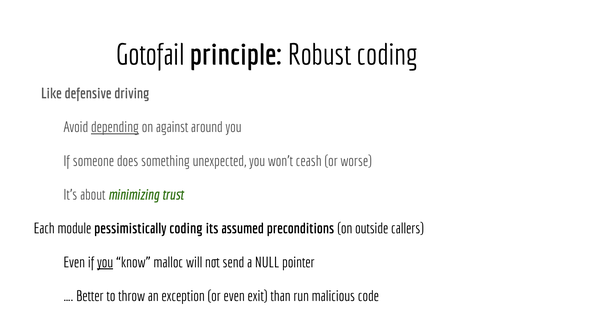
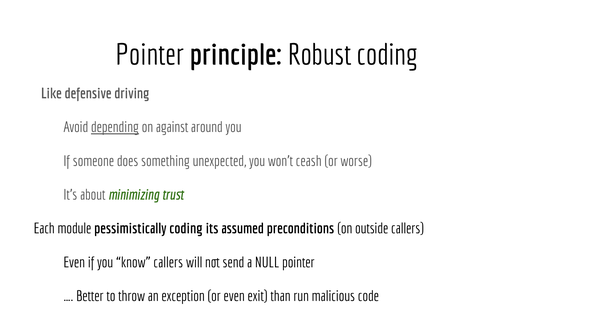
Gotofail at (150, 55): Gotofail -> Pointer
you at (105, 262) underline: present -> none
know malloc: malloc -> callers
